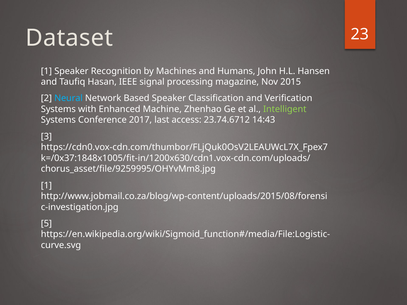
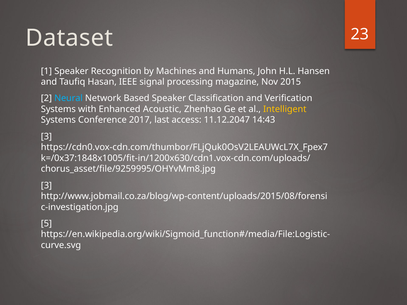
Machine: Machine -> Acoustic
Intelligent colour: light green -> yellow
23.74.6712: 23.74.6712 -> 11.12.2047
1 at (46, 186): 1 -> 3
